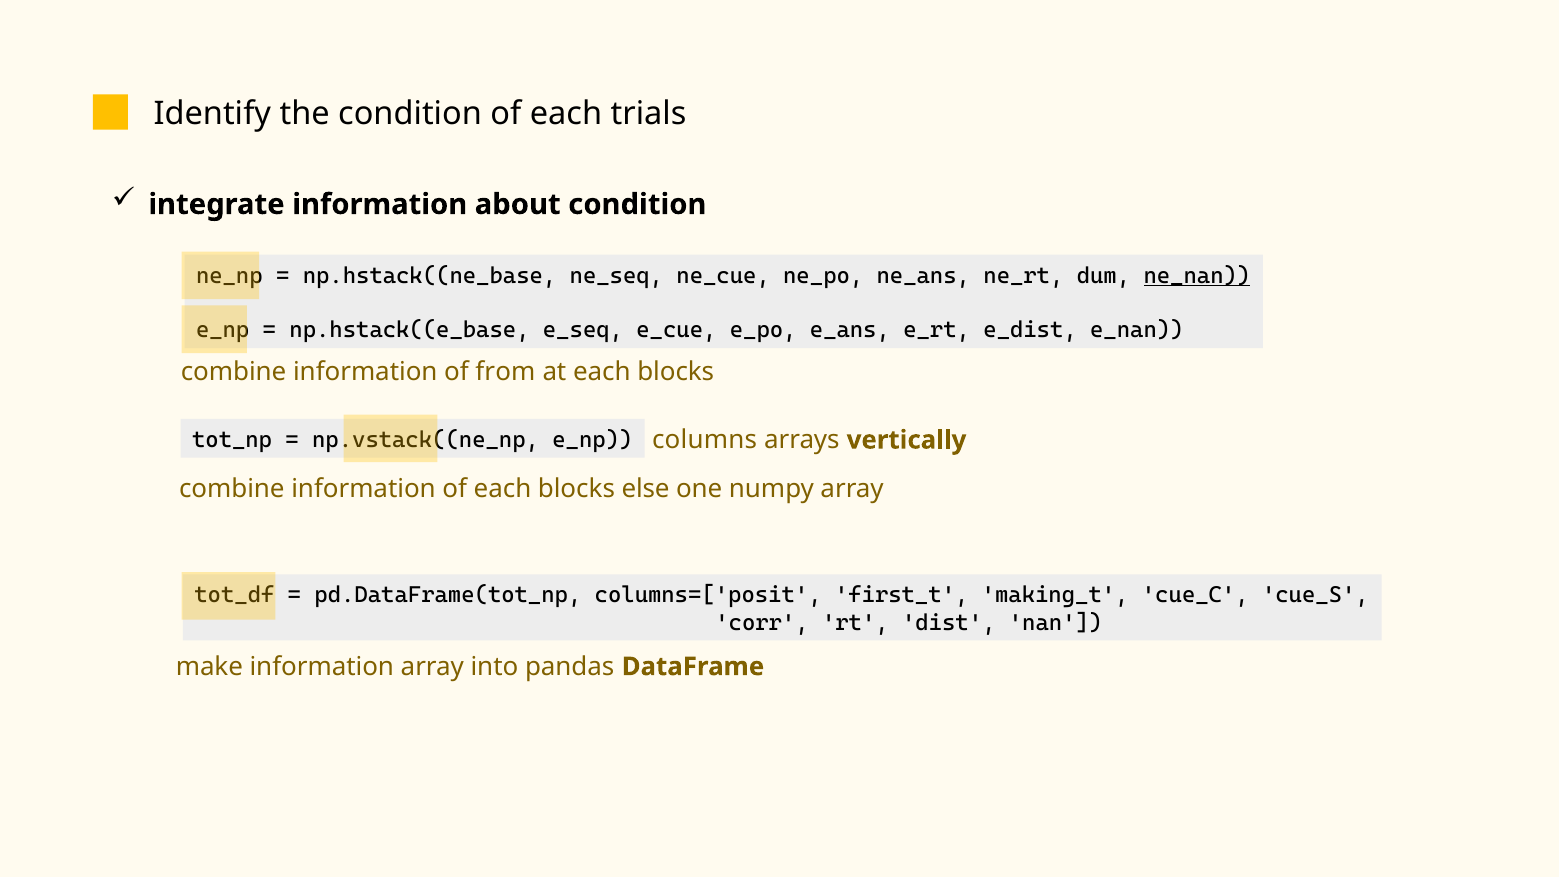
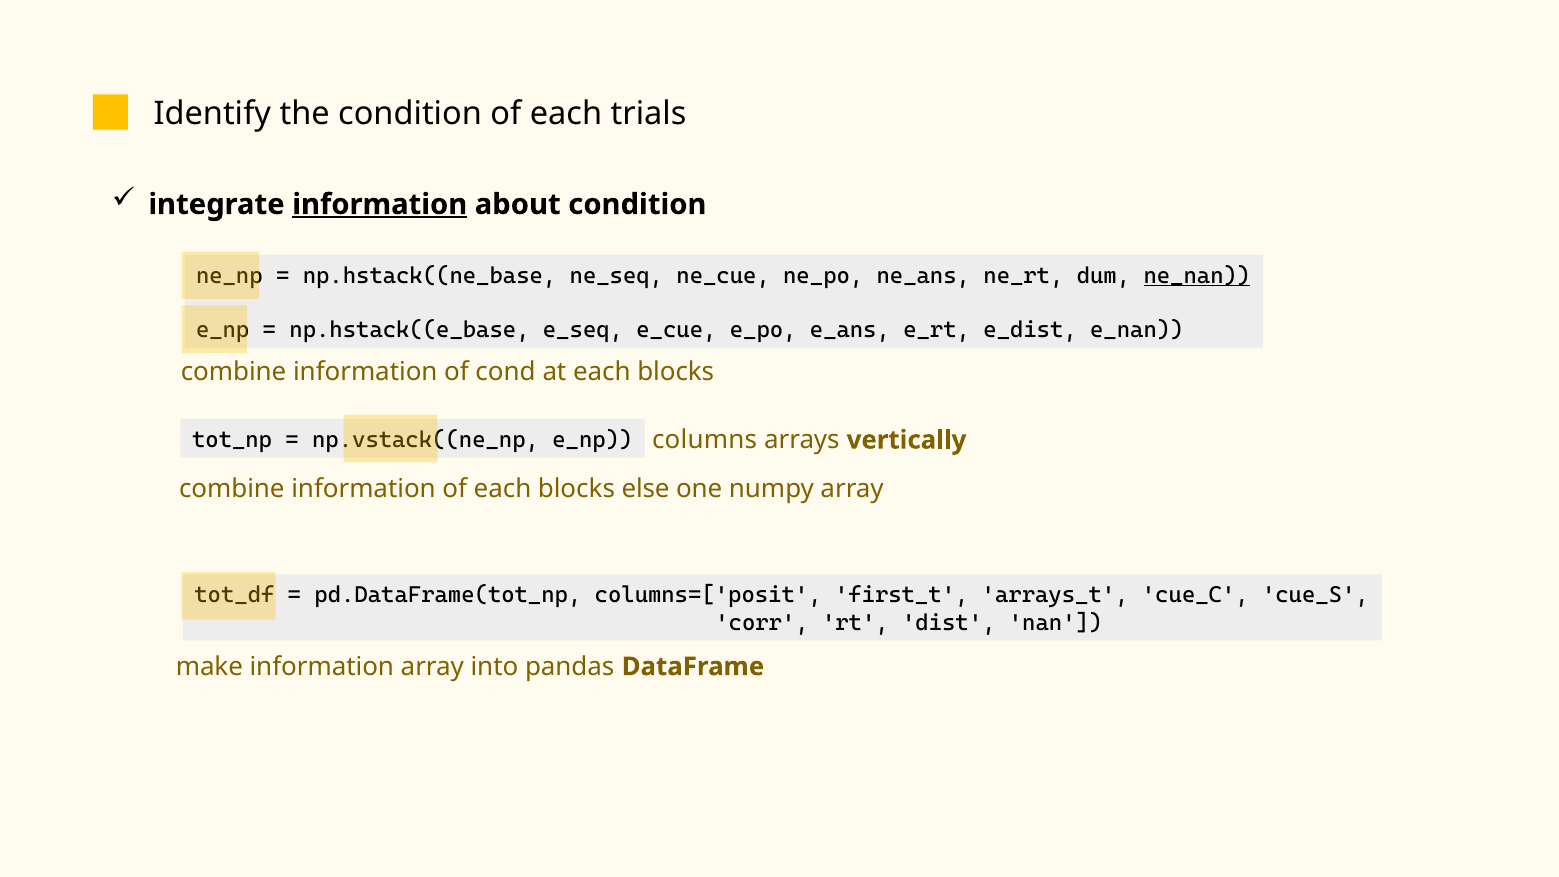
information at (380, 204) underline: none -> present
from: from -> cond
making_t: making_t -> arrays_t
